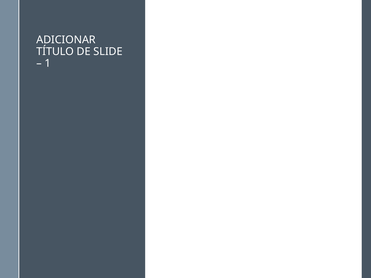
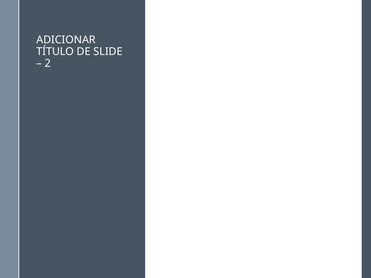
1: 1 -> 2
